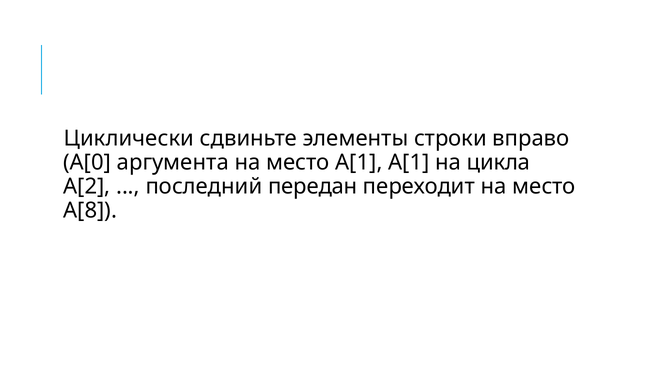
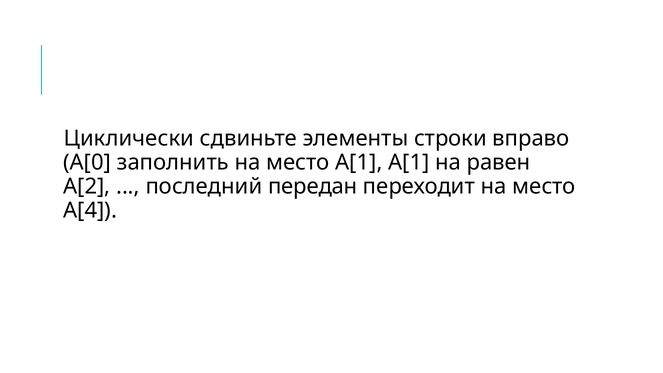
аргумента: аргумента -> заполнить
цикла: цикла -> равен
A[8: A[8 -> A[4
